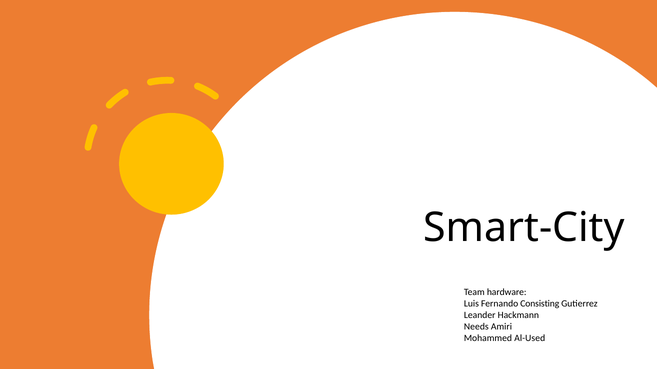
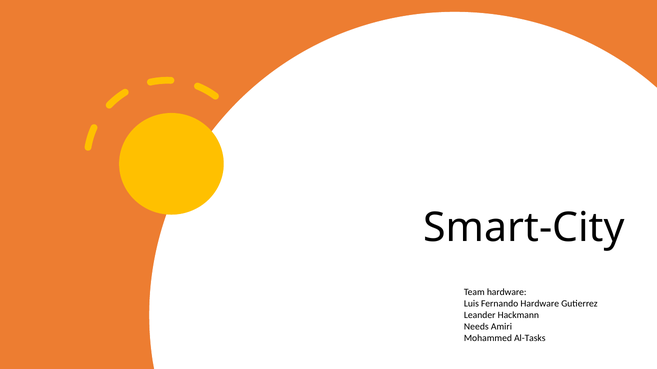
Fernando Consisting: Consisting -> Hardware
Al-Used: Al-Used -> Al-Tasks
